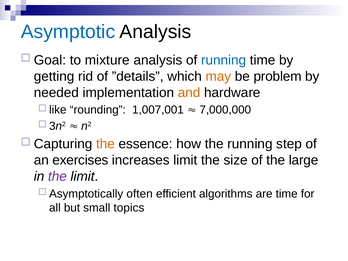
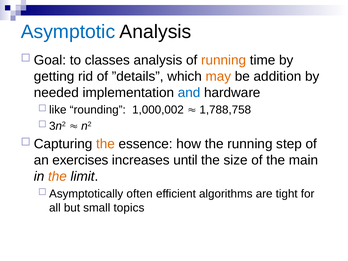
mixture: mixture -> classes
running at (224, 60) colour: blue -> orange
problem: problem -> addition
and colour: orange -> blue
1,007,001: 1,007,001 -> 1,000,002
7,000,000: 7,000,000 -> 1,788,758
increases limit: limit -> until
large: large -> main
the at (58, 177) colour: purple -> orange
are time: time -> tight
